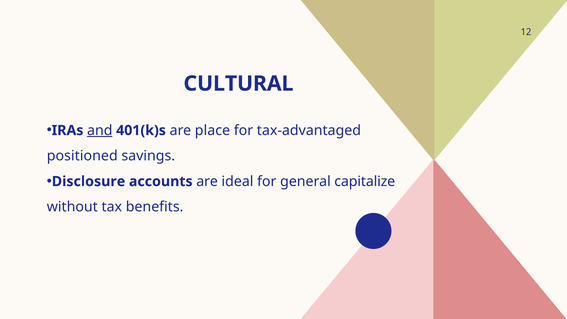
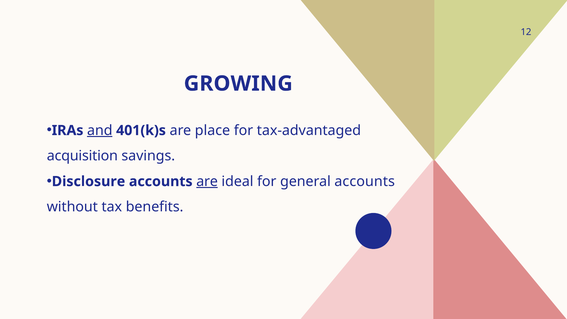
CULTURAL: CULTURAL -> GROWING
positioned: positioned -> acquisition
are at (207, 181) underline: none -> present
general capitalize: capitalize -> accounts
